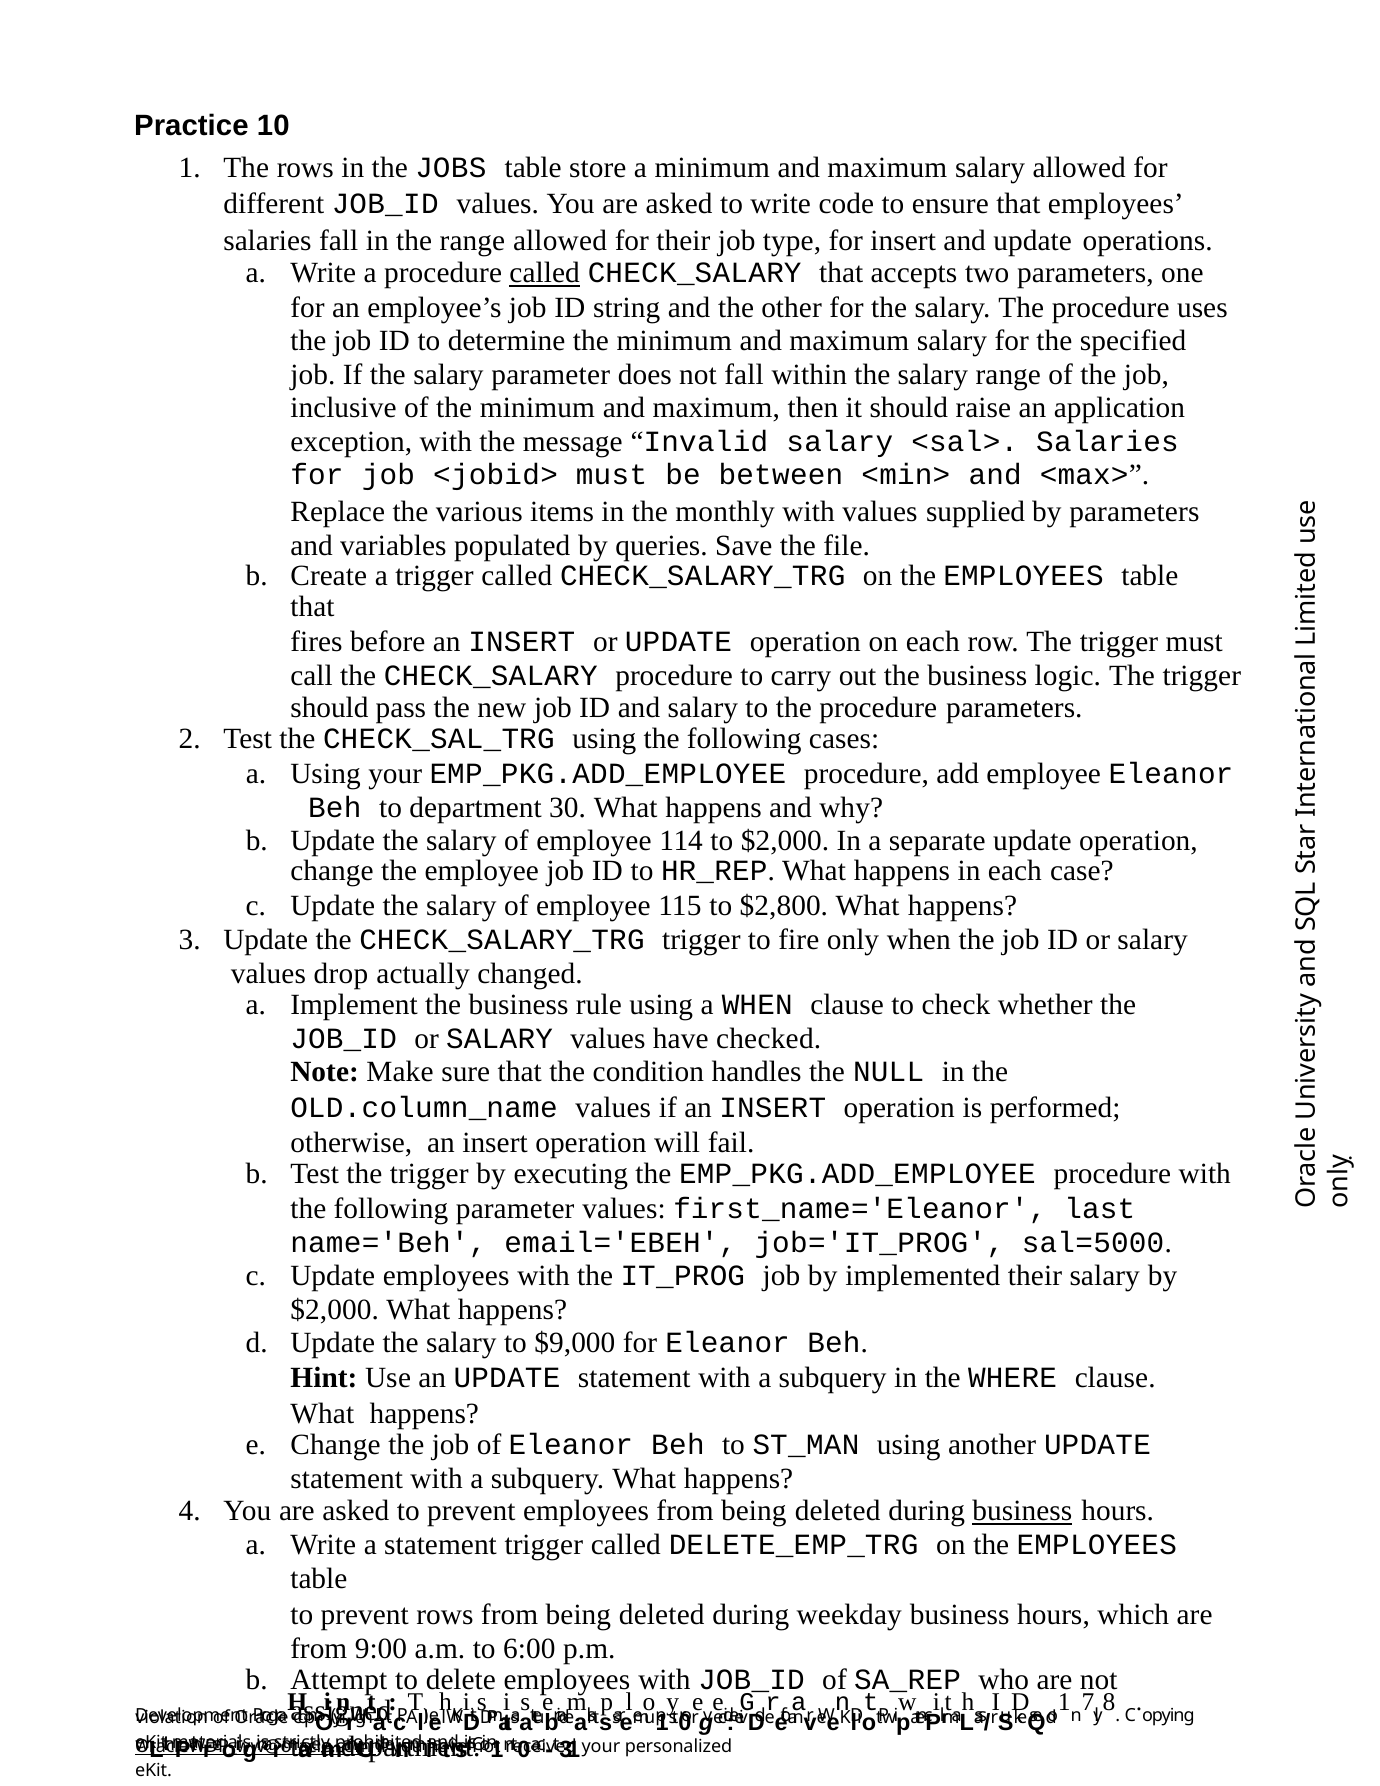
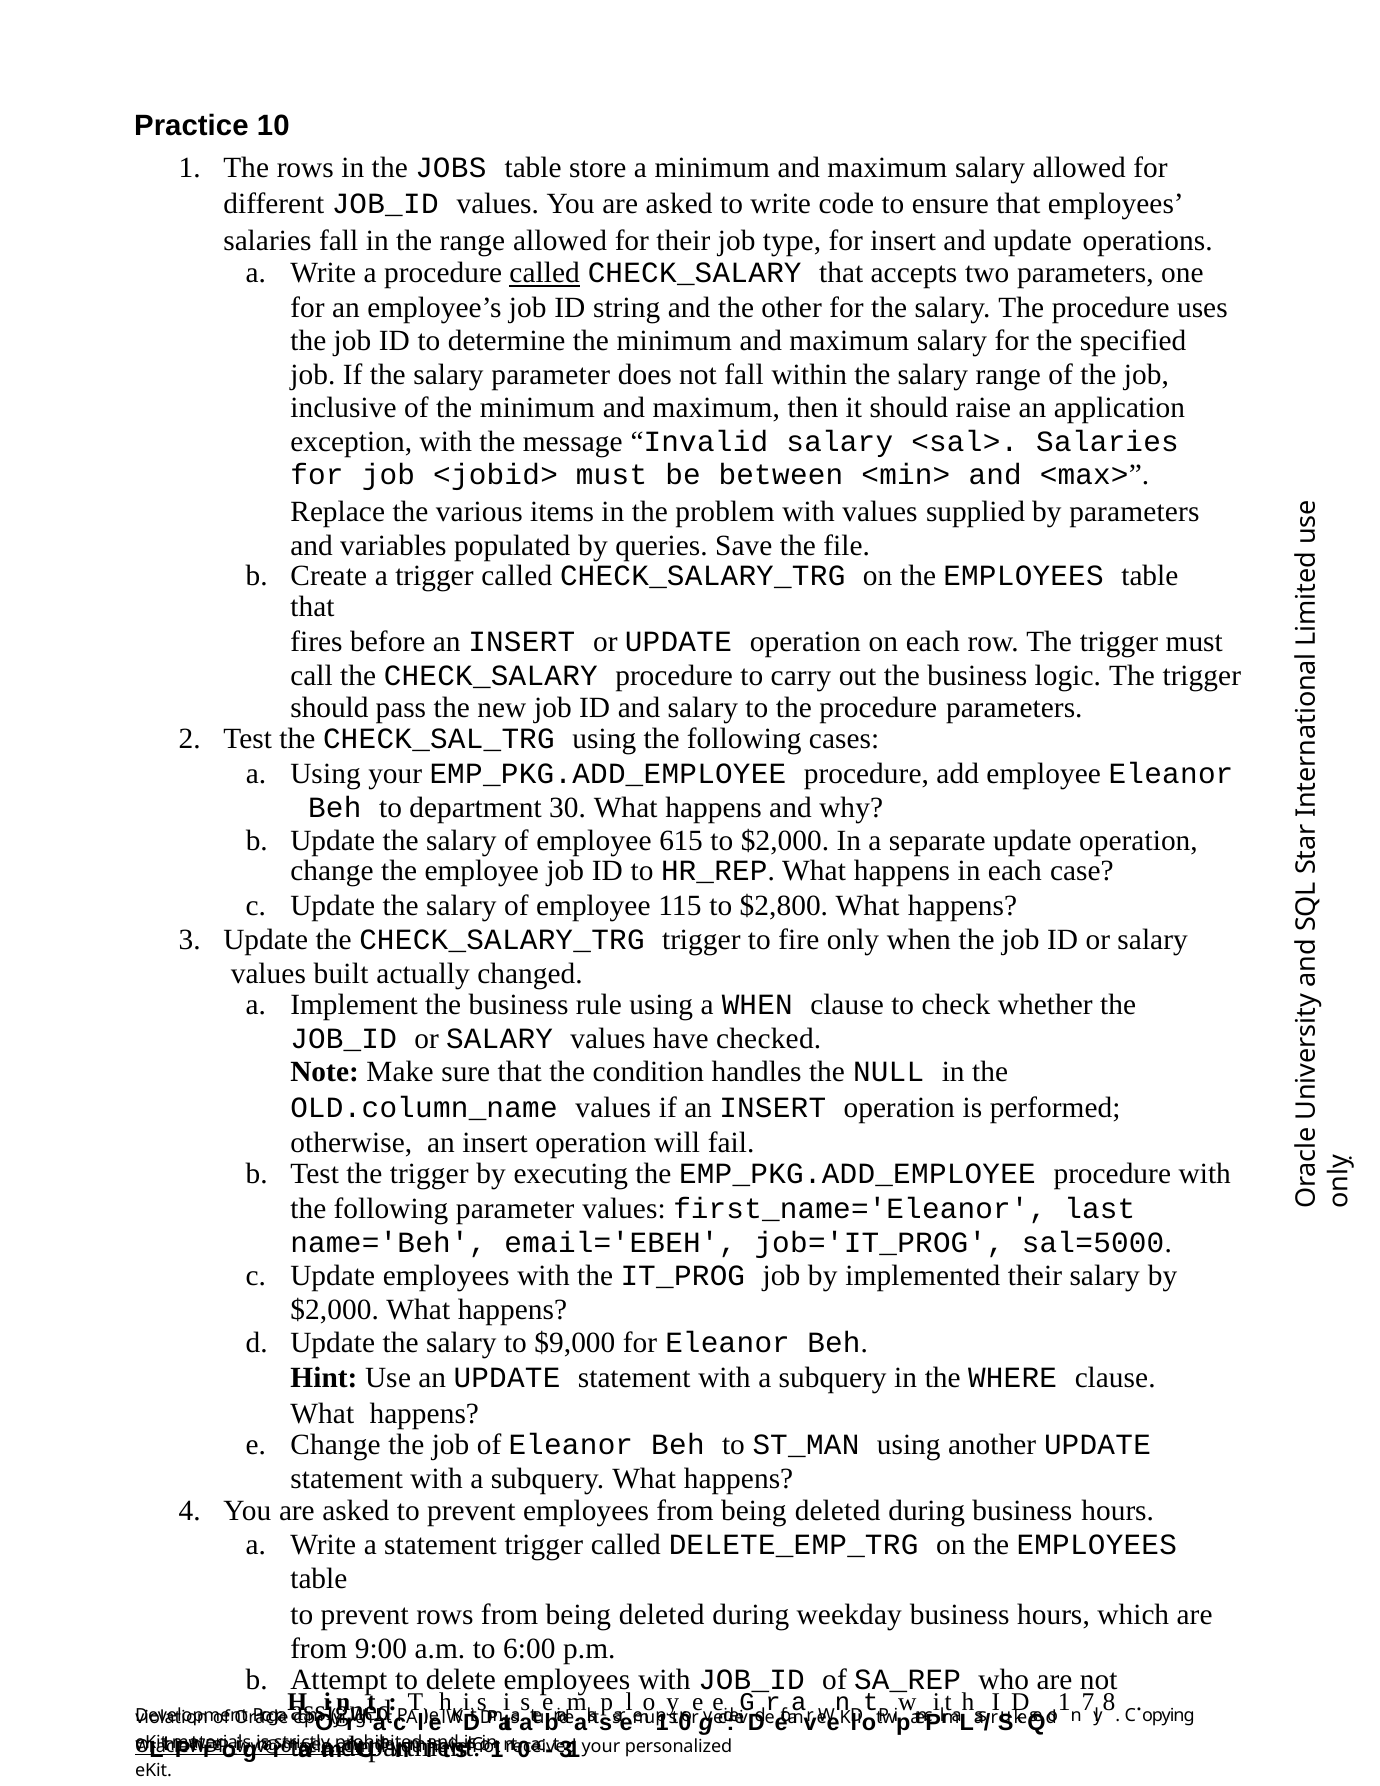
monthly: monthly -> problem
114: 114 -> 615
drop: drop -> built
business at (1022, 1511) underline: present -> none
